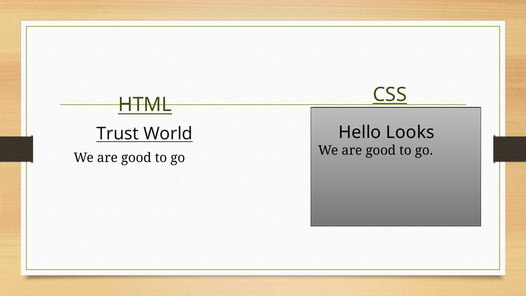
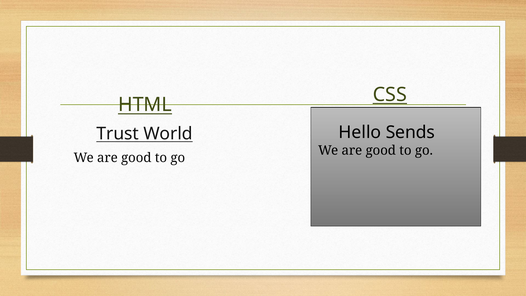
Looks: Looks -> Sends
